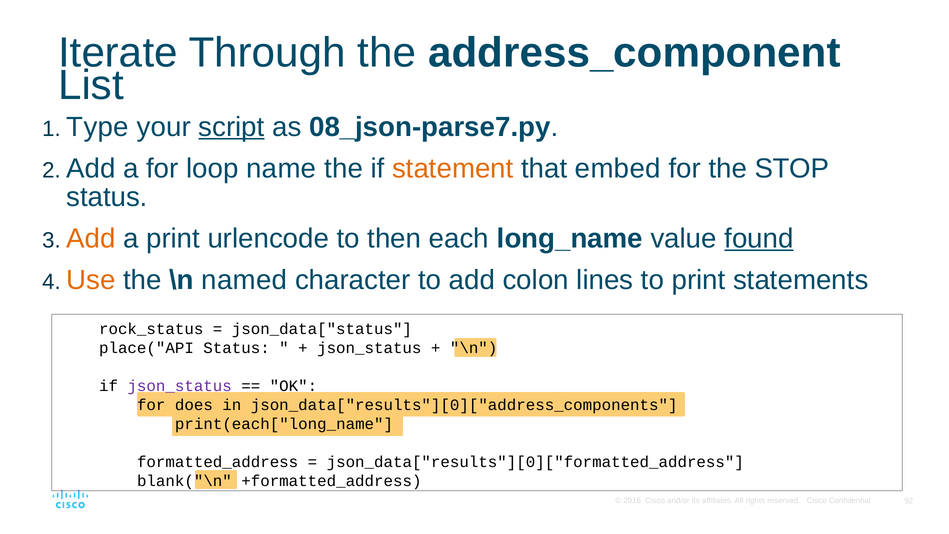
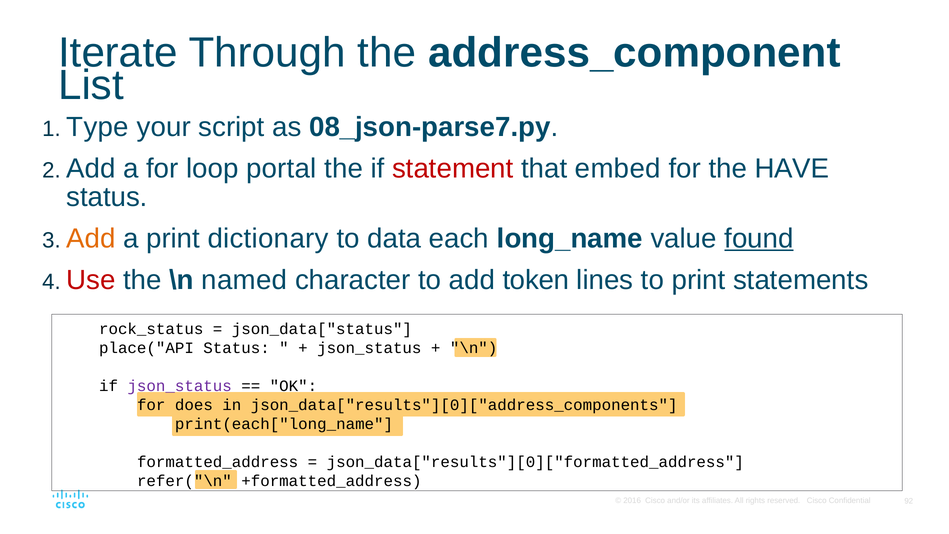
script underline: present -> none
name: name -> portal
statement colour: orange -> red
STOP: STOP -> HAVE
urlencode: urlencode -> dictionary
then: then -> data
Use colour: orange -> red
colon: colon -> token
blank("\n: blank("\n -> refer("\n
